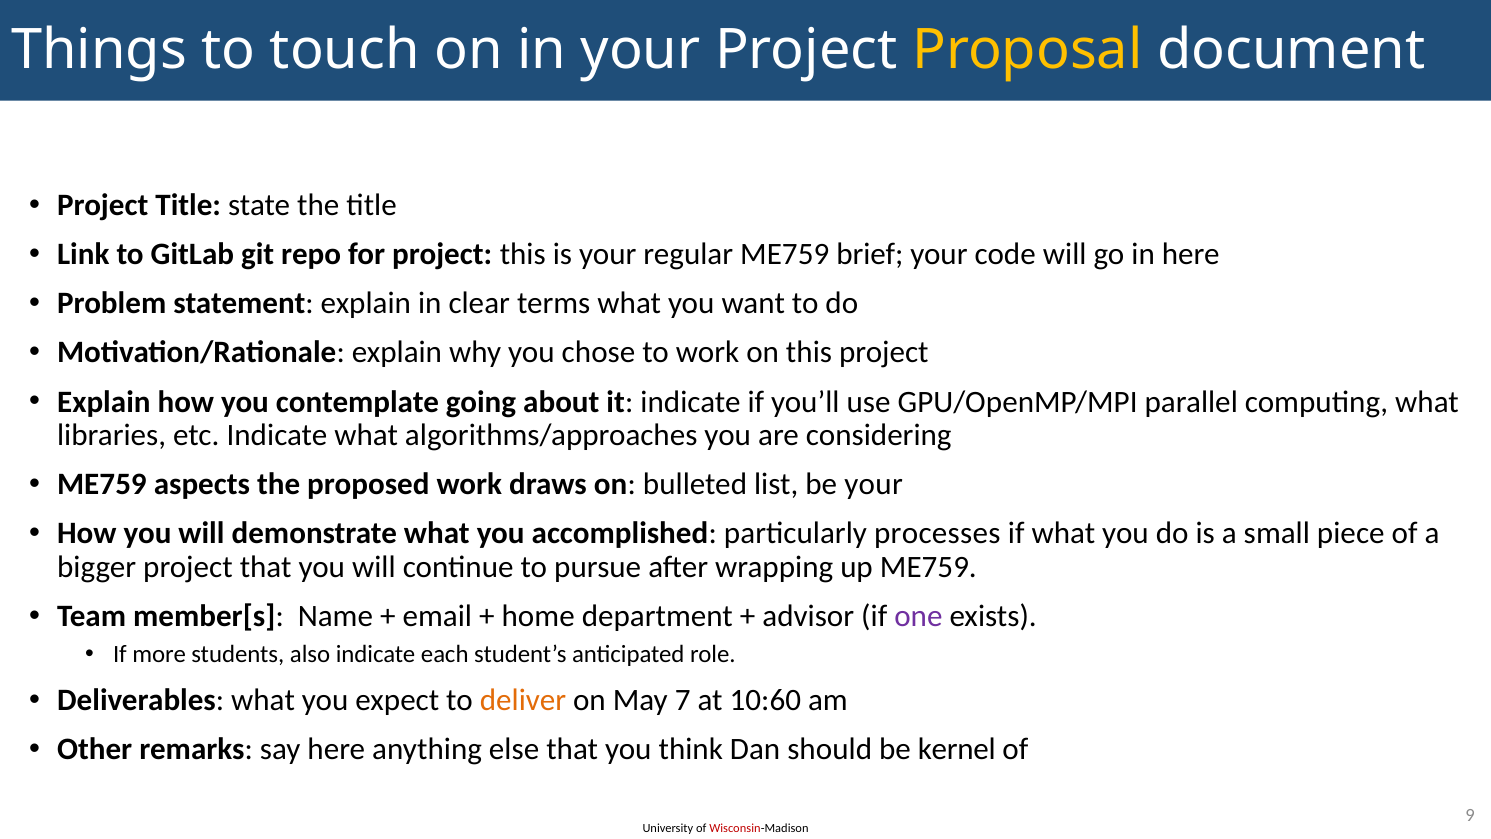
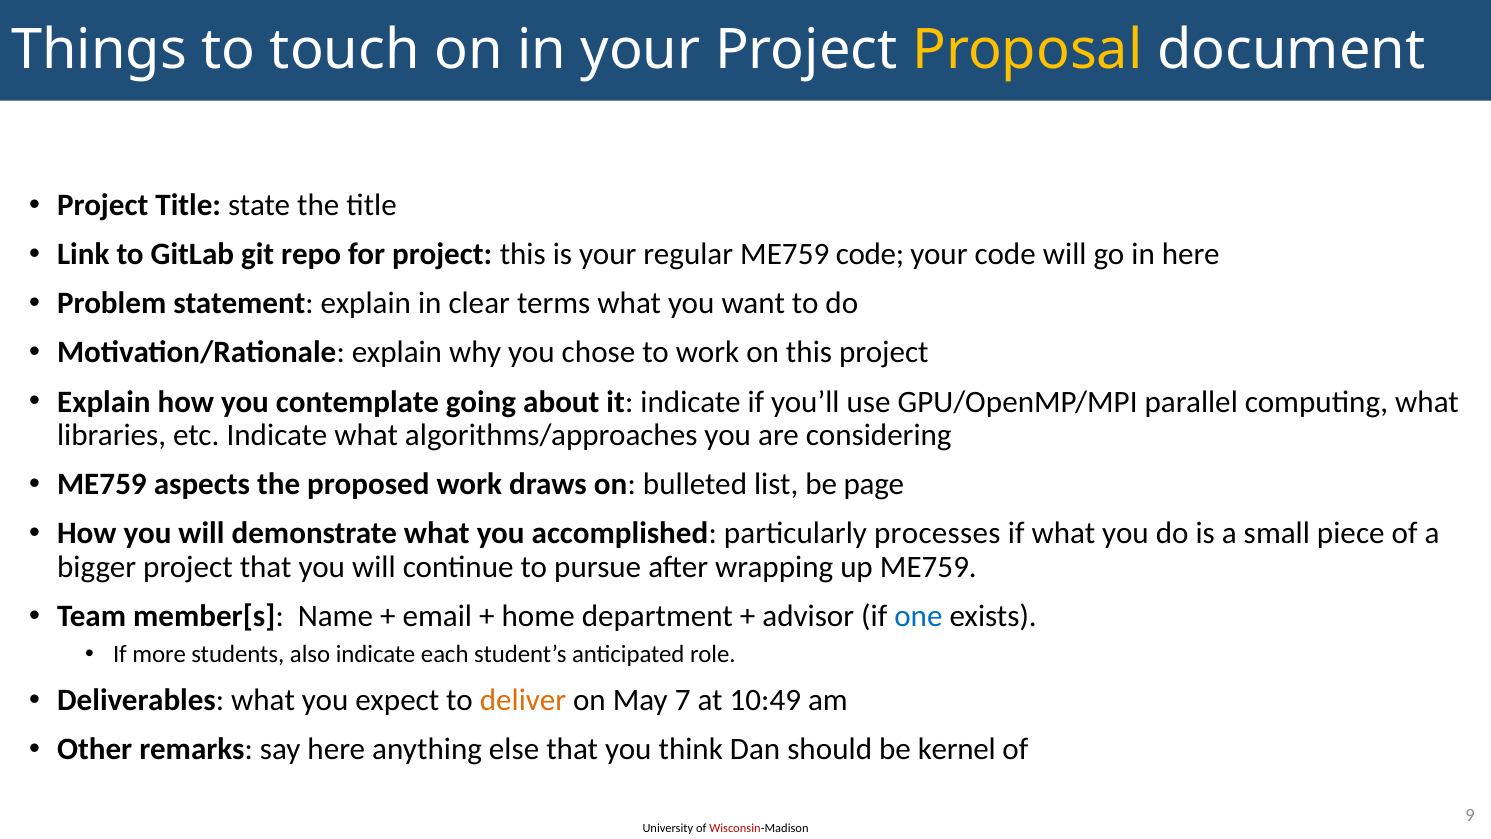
ME759 brief: brief -> code
be your: your -> page
one colour: purple -> blue
10:60: 10:60 -> 10:49
